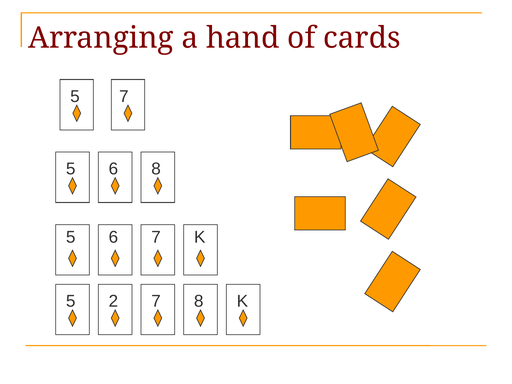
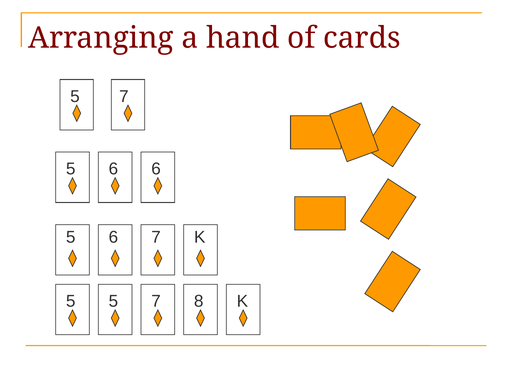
6 8: 8 -> 6
5 2: 2 -> 5
